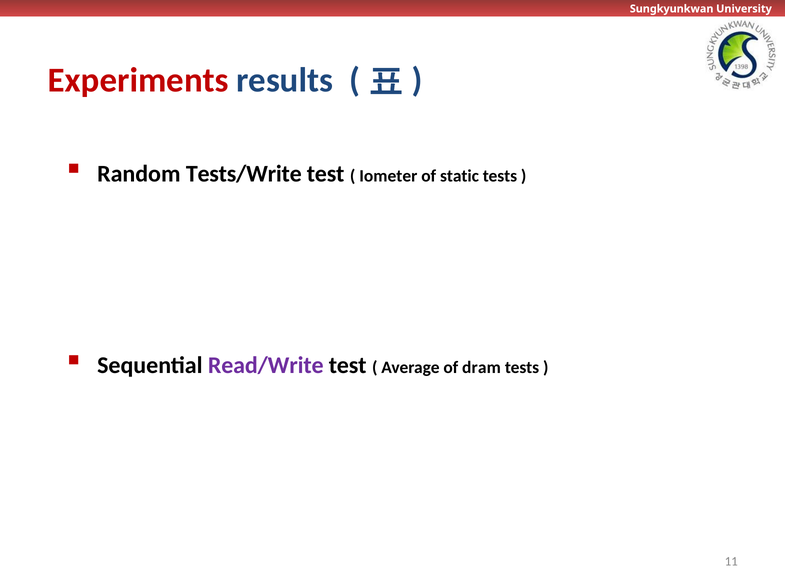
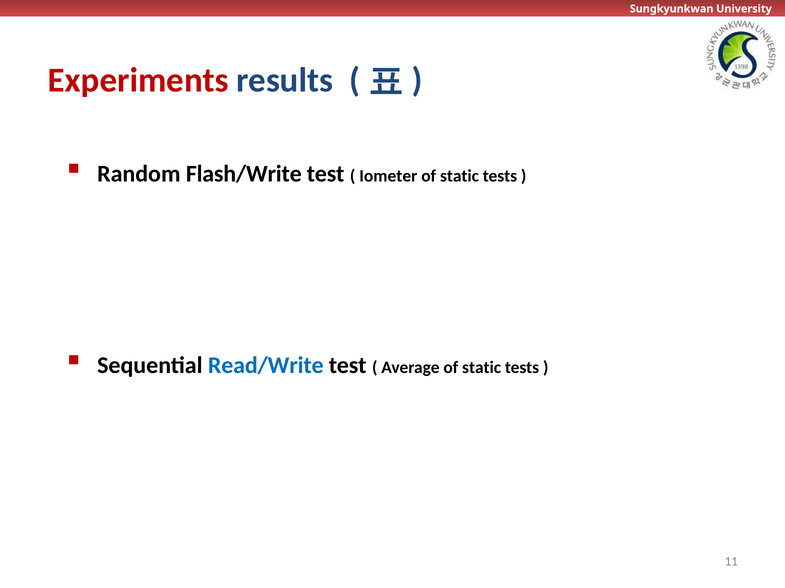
Tests/Write: Tests/Write -> Flash/Write
Read/Write colour: purple -> blue
Average of dram: dram -> static
